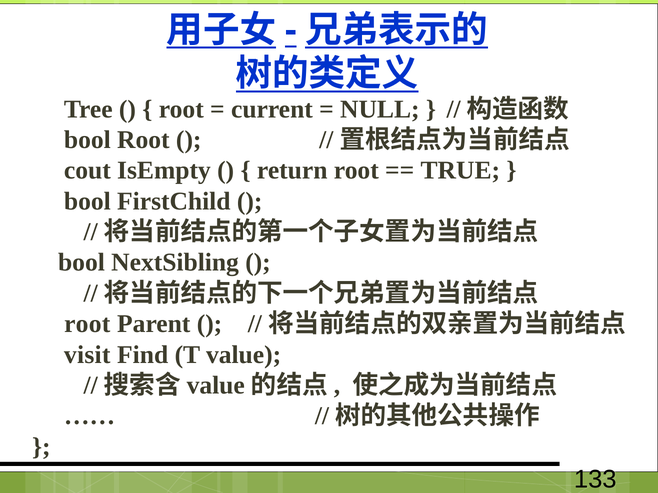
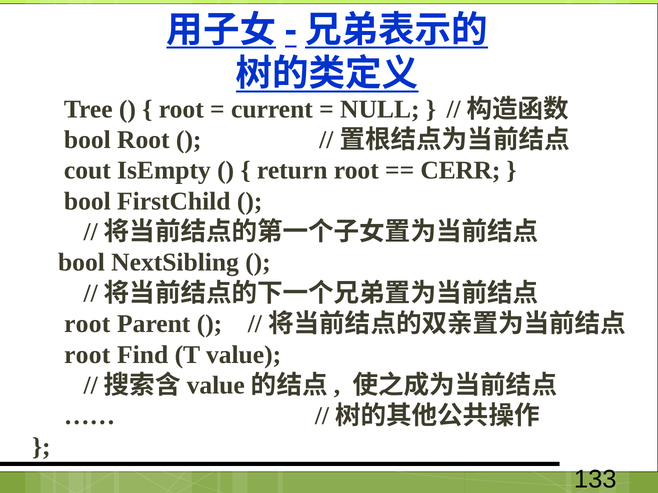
TRUE: TRUE -> CERR
visit at (87, 355): visit -> root
